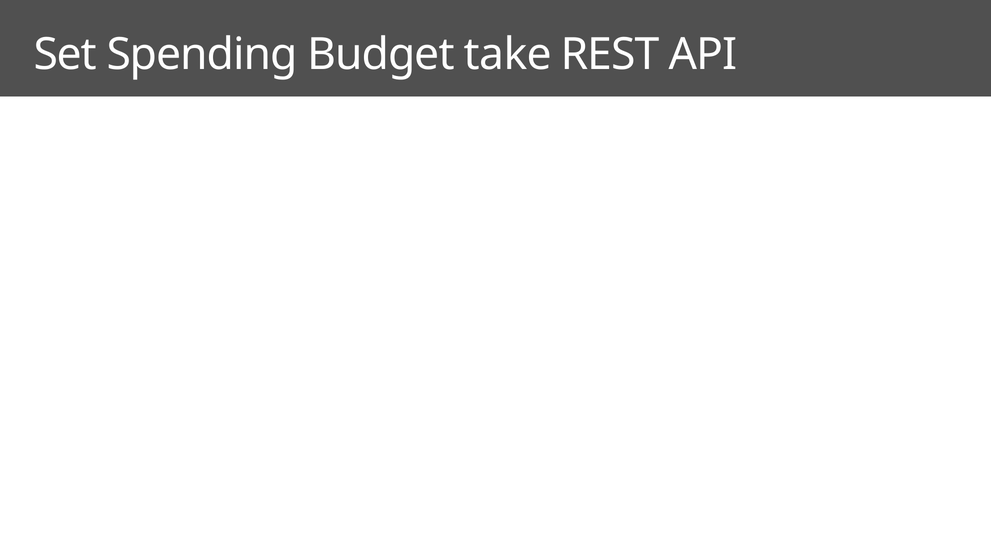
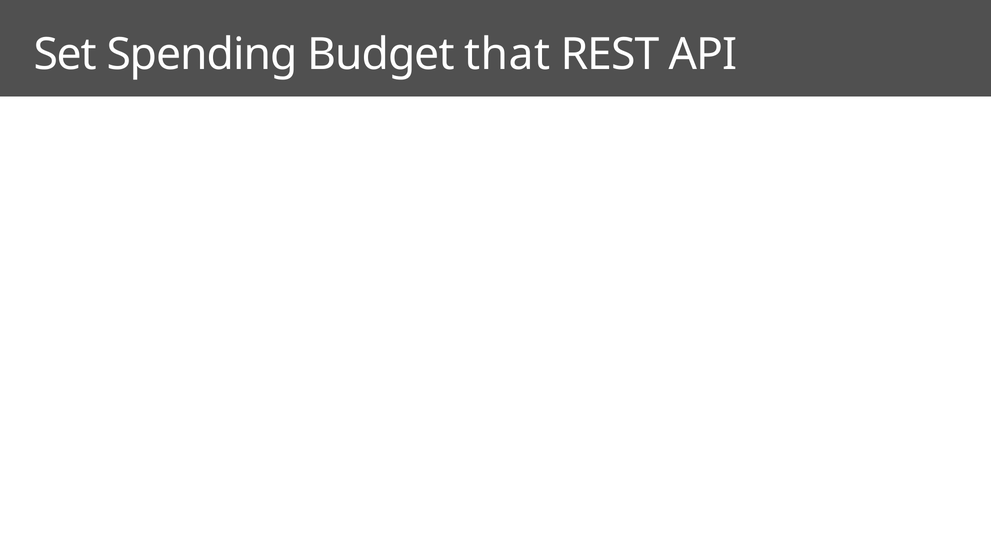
take: take -> that
